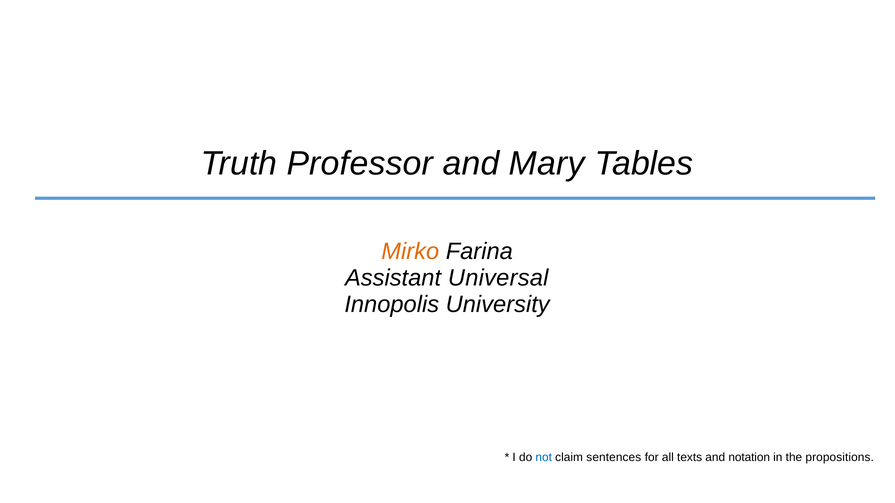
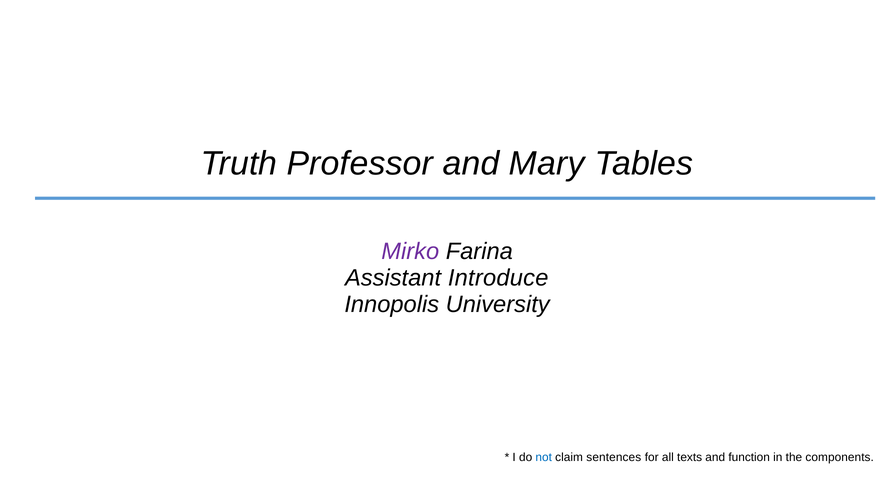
Mirko colour: orange -> purple
Universal: Universal -> Introduce
notation: notation -> function
propositions: propositions -> components
